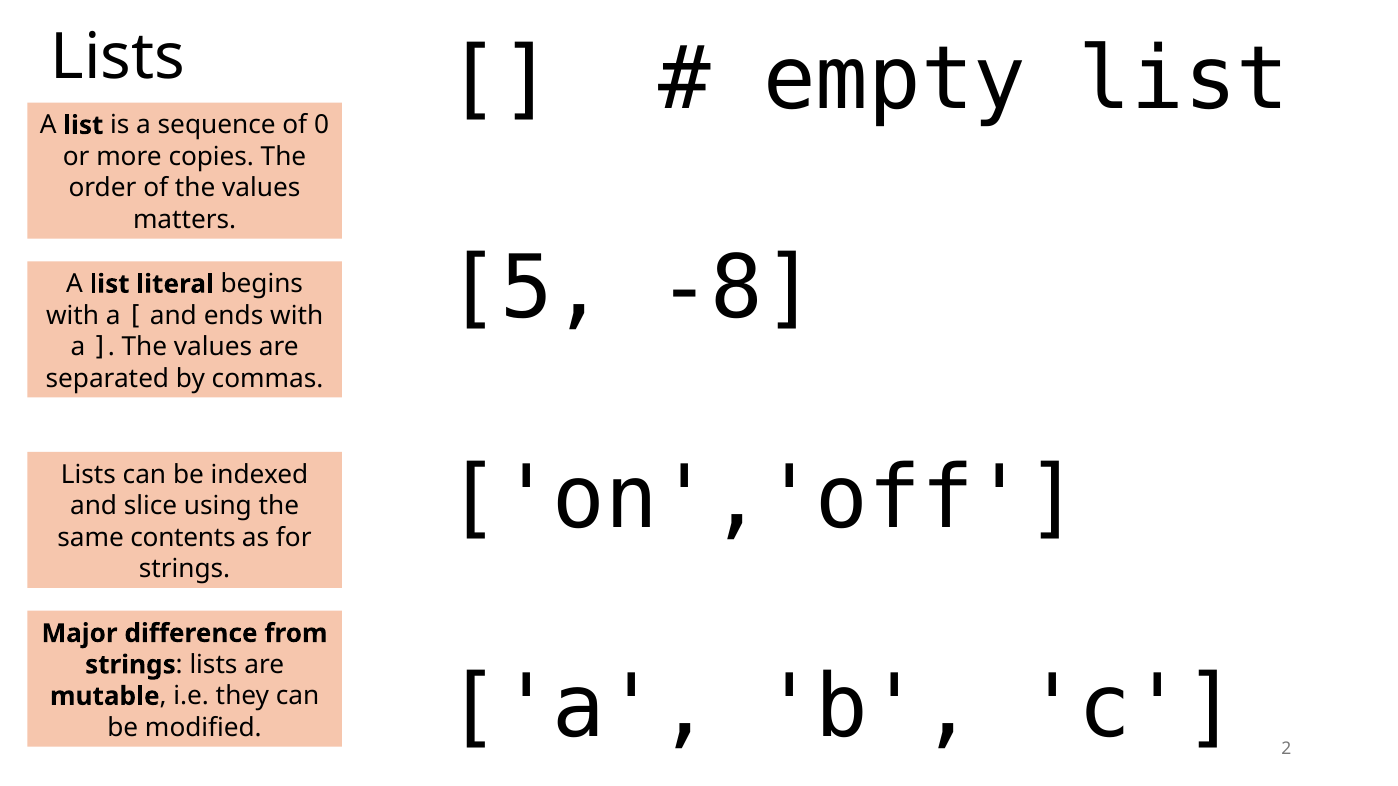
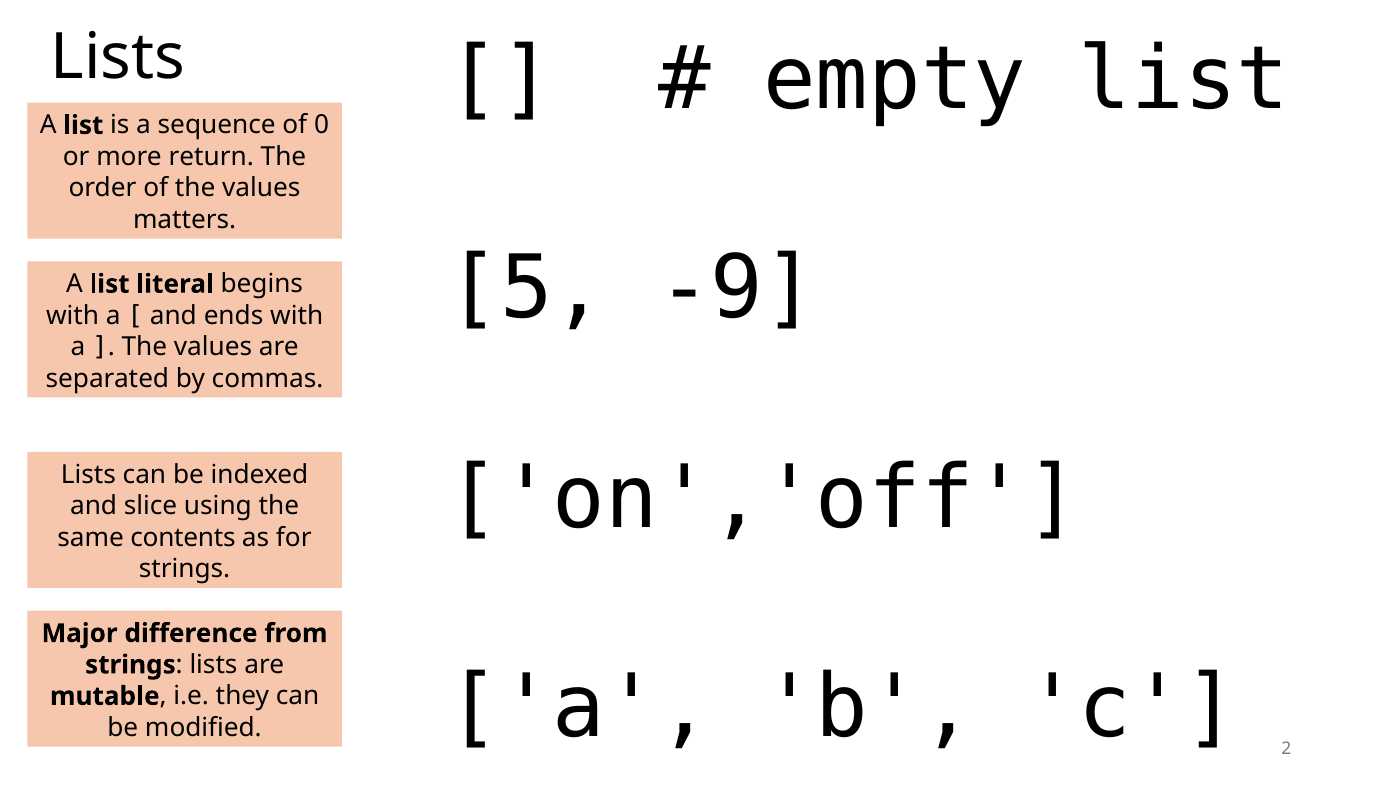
copies: copies -> return
-8: -8 -> -9
